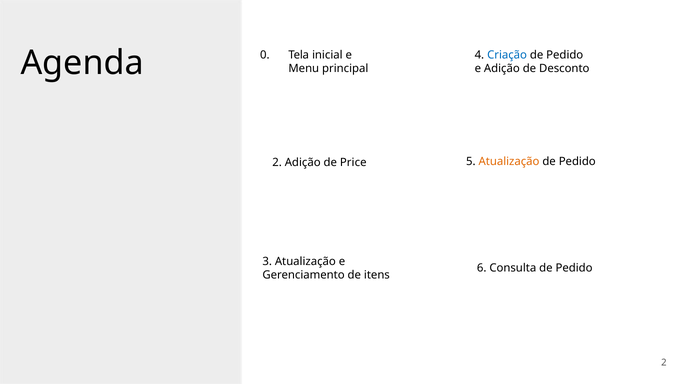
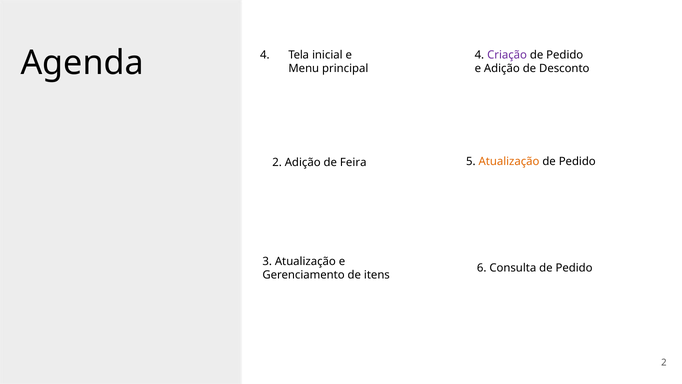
Criação colour: blue -> purple
Agenda 0: 0 -> 4
Price: Price -> Feira
